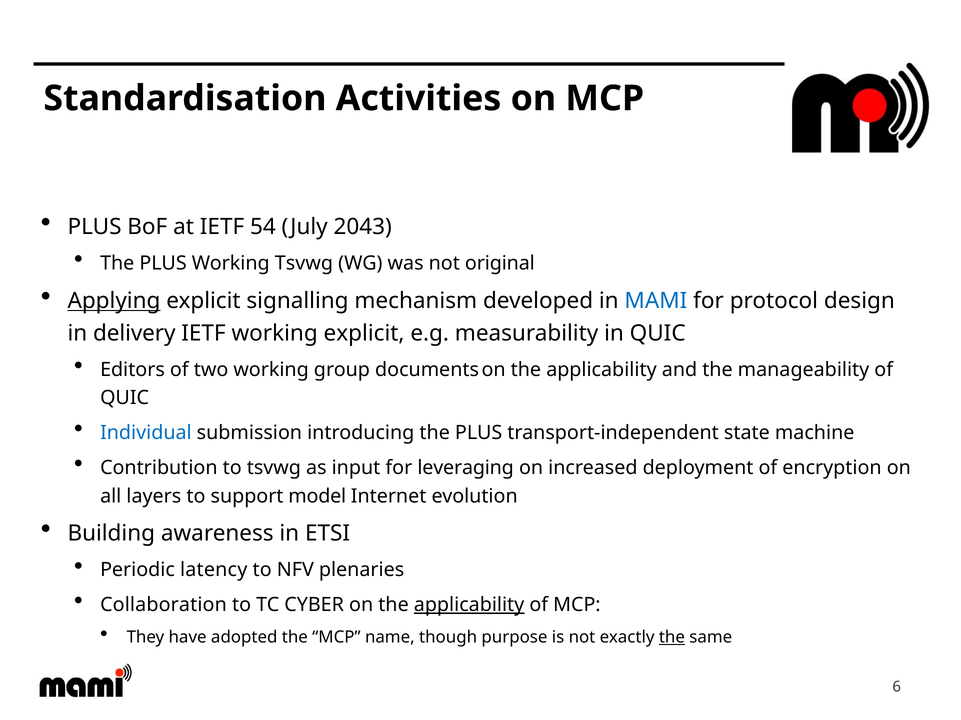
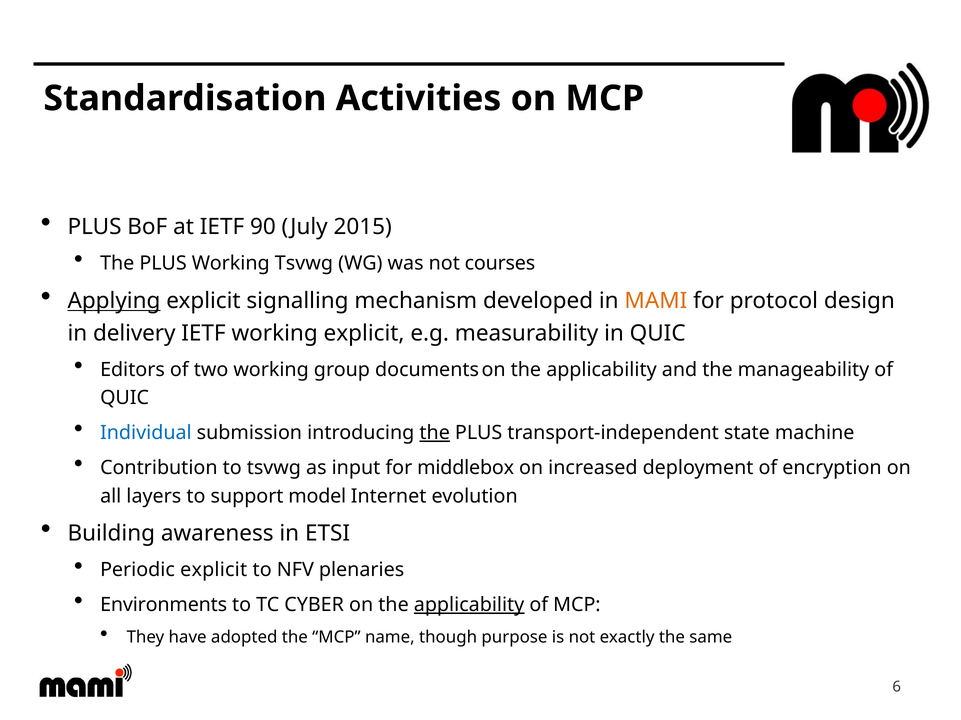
54: 54 -> 90
2043: 2043 -> 2015
original: original -> courses
MAMI colour: blue -> orange
the at (435, 433) underline: none -> present
leveraging: leveraging -> middlebox
Periodic latency: latency -> explicit
Collaboration: Collaboration -> Environments
the at (672, 638) underline: present -> none
